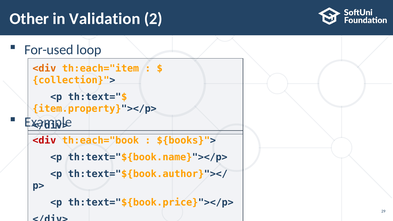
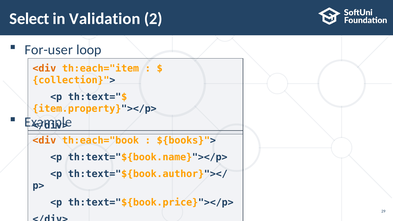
Other: Other -> Select
For-used: For-used -> For-user
<div at (44, 141) colour: red -> orange
